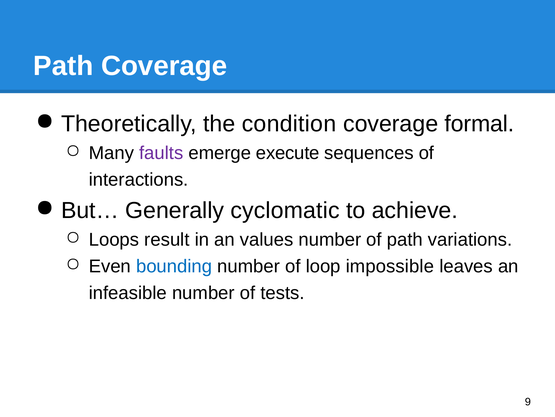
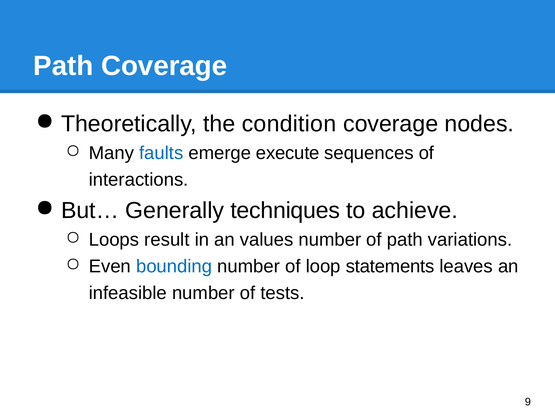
formal: formal -> nodes
faults colour: purple -> blue
cyclomatic: cyclomatic -> techniques
impossible: impossible -> statements
